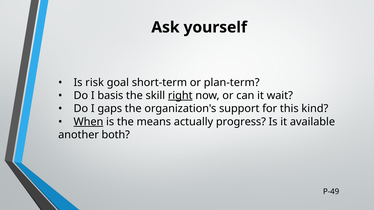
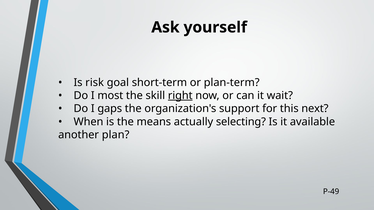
basis: basis -> most
kind: kind -> next
When underline: present -> none
progress: progress -> selecting
both: both -> plan
